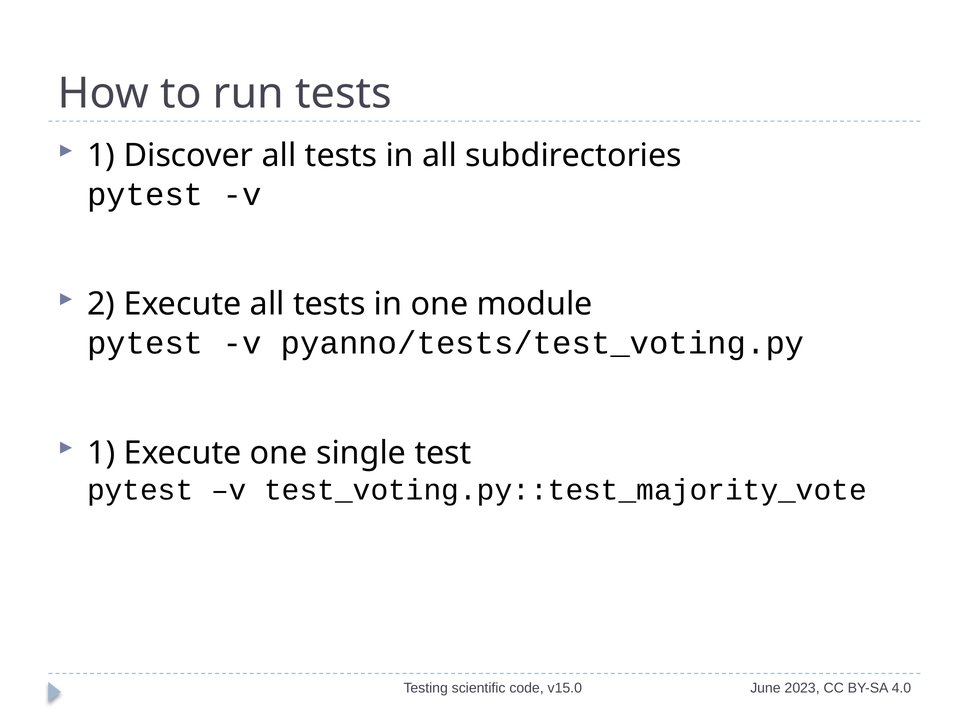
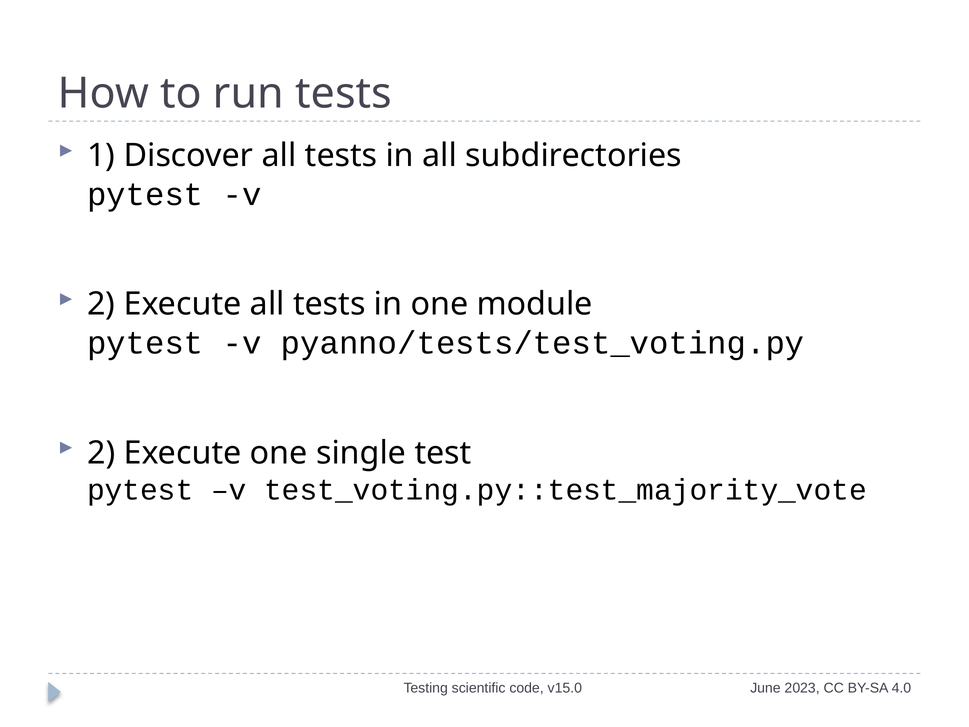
1 at (101, 453): 1 -> 2
